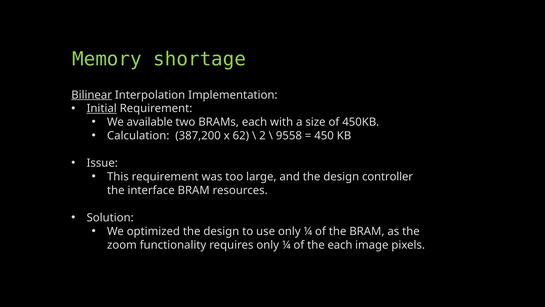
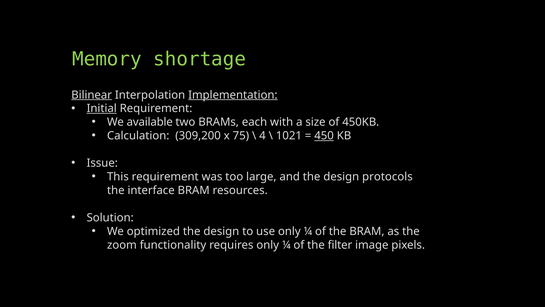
Implementation underline: none -> present
387,200: 387,200 -> 309,200
62: 62 -> 75
2: 2 -> 4
9558: 9558 -> 1021
450 underline: none -> present
controller: controller -> protocols
the each: each -> filter
